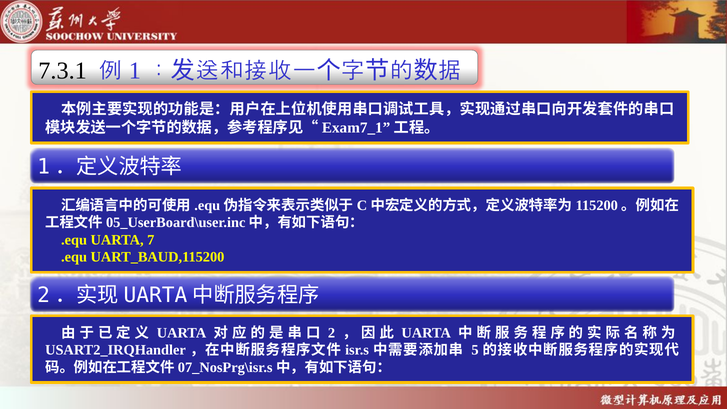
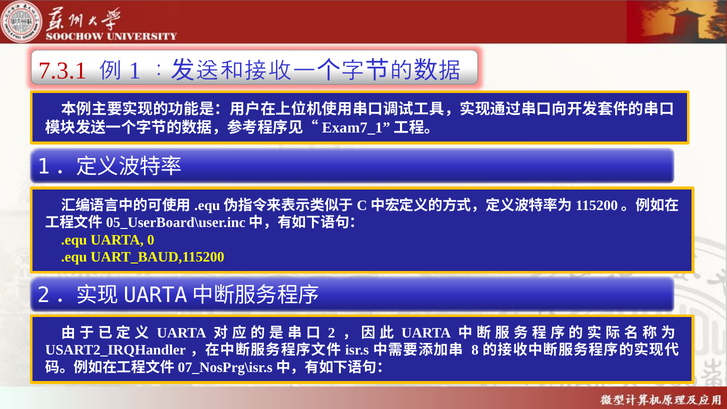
7.3.1 colour: black -> red
7: 7 -> 0
5: 5 -> 8
